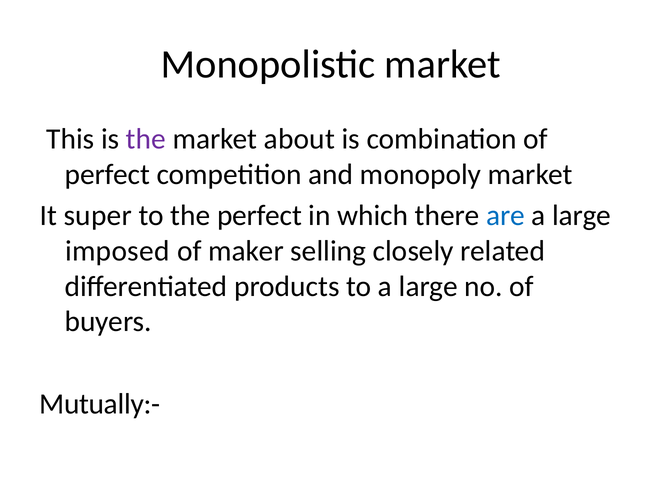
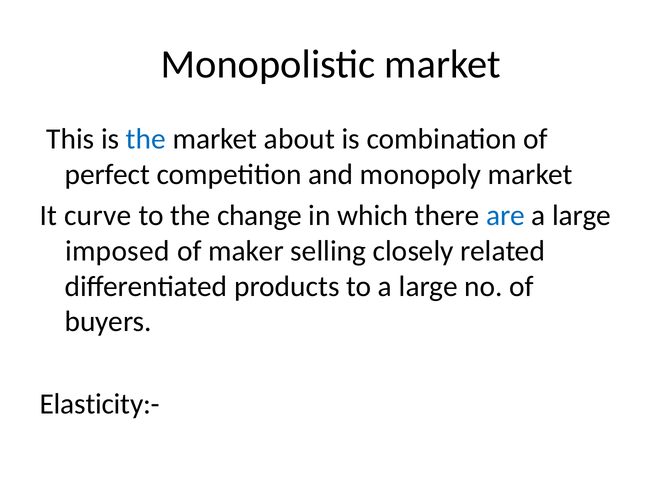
the at (146, 139) colour: purple -> blue
super: super -> curve
the perfect: perfect -> change
Mutually:-: Mutually:- -> Elasticity:-
